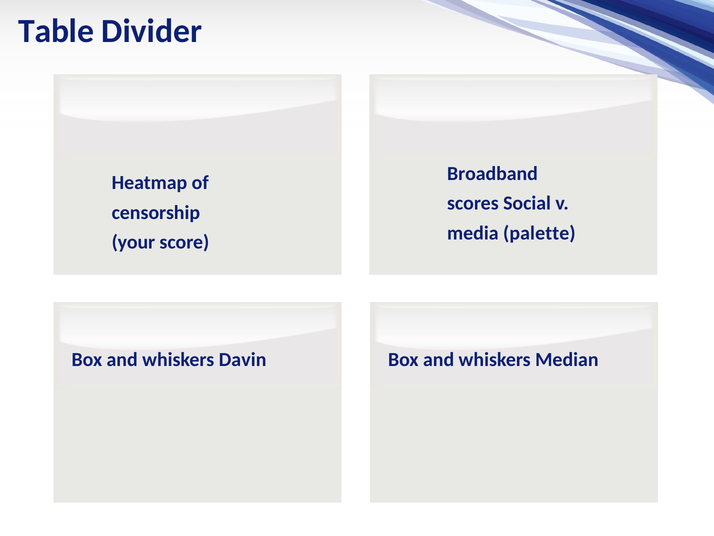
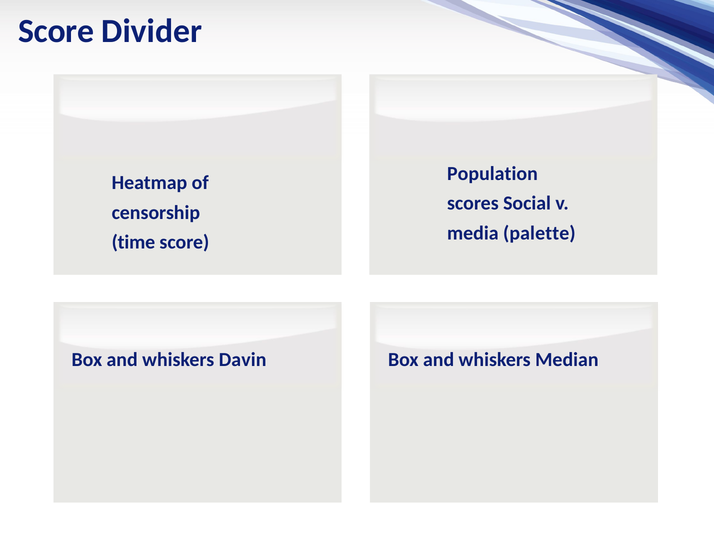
Table at (56, 31): Table -> Score
Broadband: Broadband -> Population
your: your -> time
